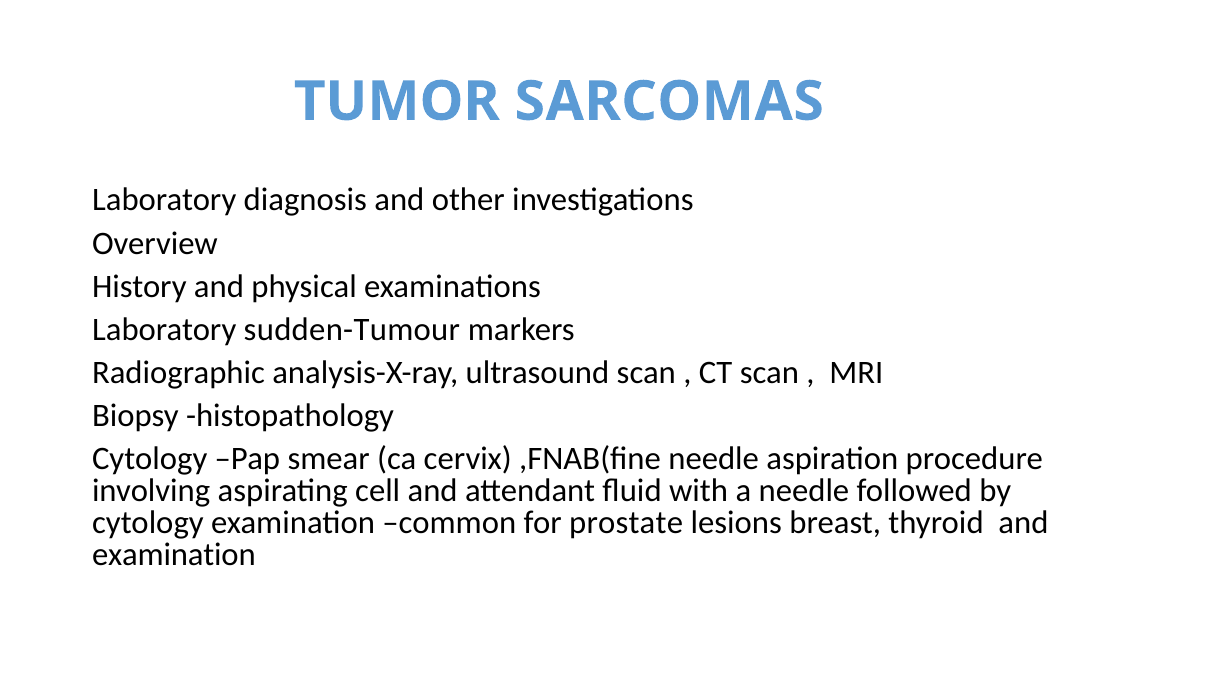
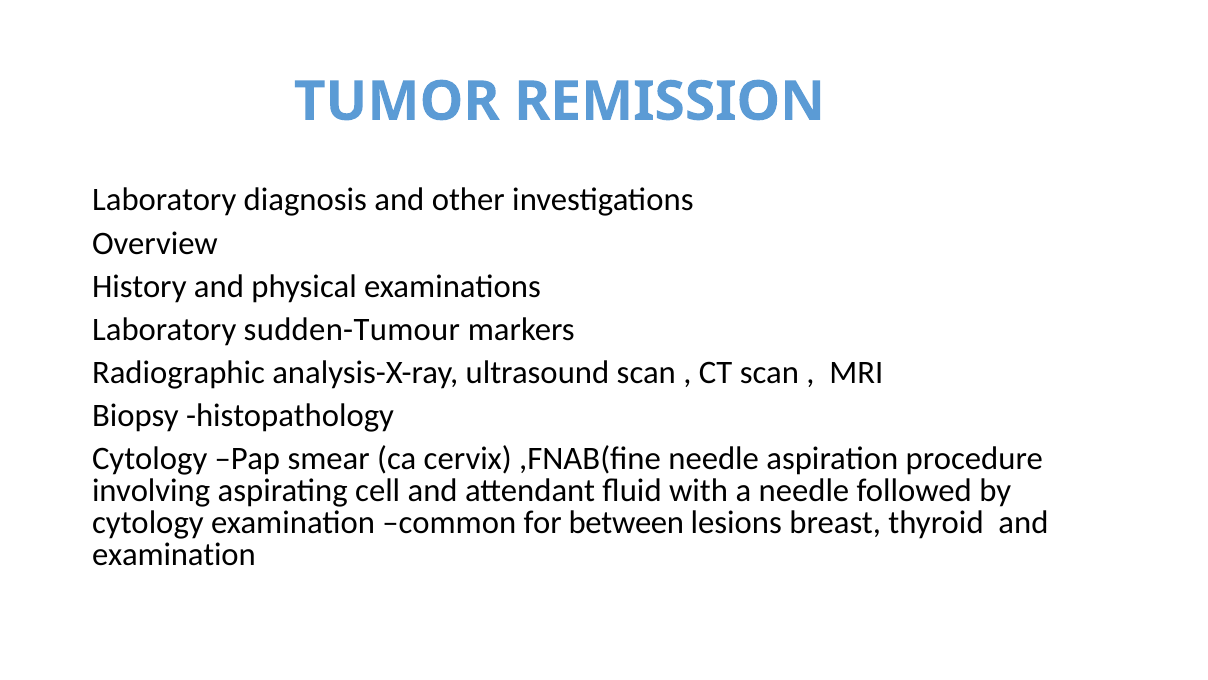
SARCOMAS: SARCOMAS -> REMISSION
prostate: prostate -> between
